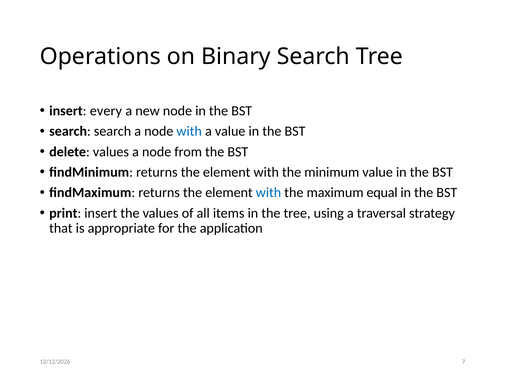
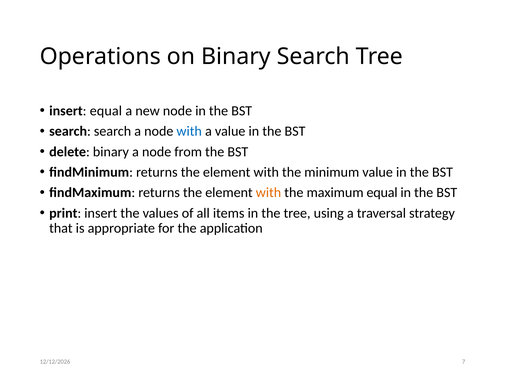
insert every: every -> equal
delete values: values -> binary
with at (268, 193) colour: blue -> orange
